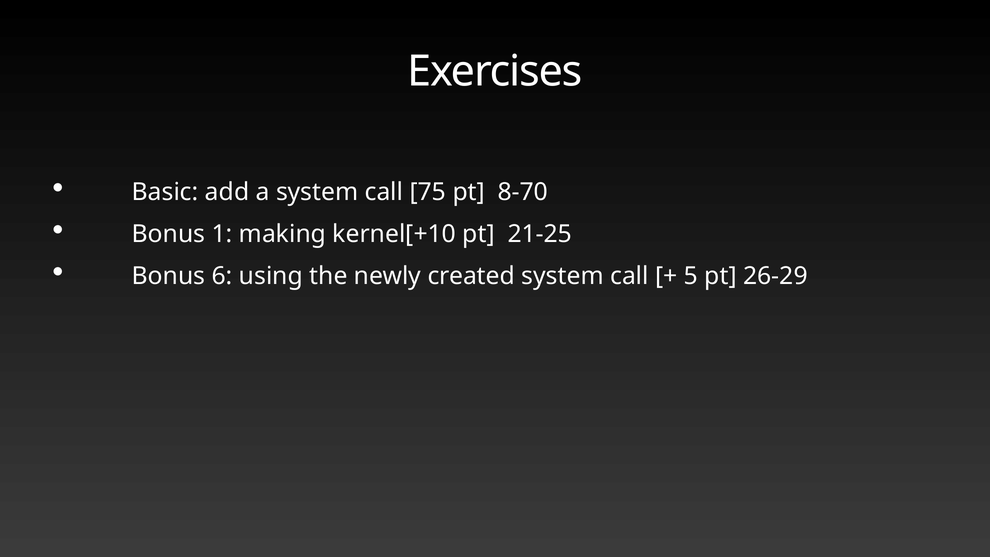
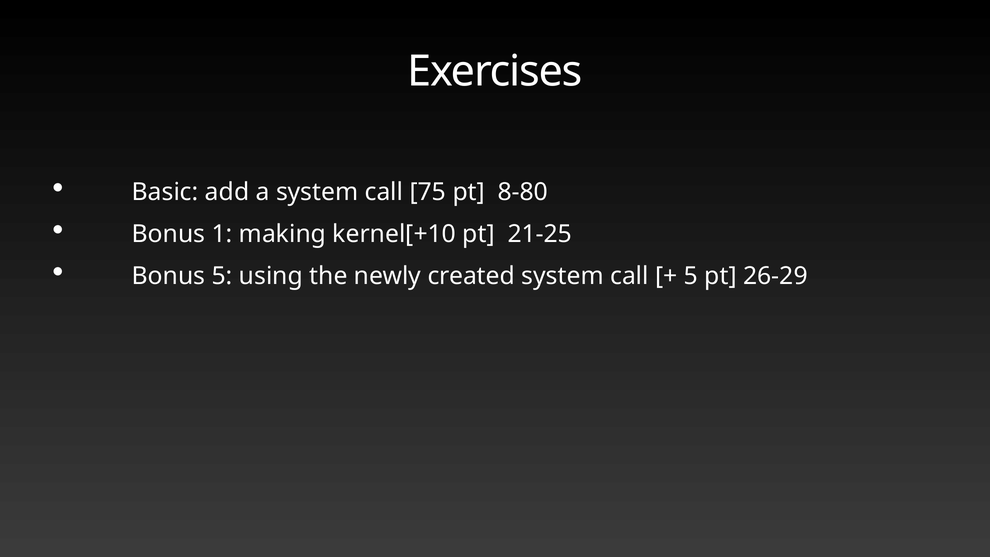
8-70: 8-70 -> 8-80
Bonus 6: 6 -> 5
